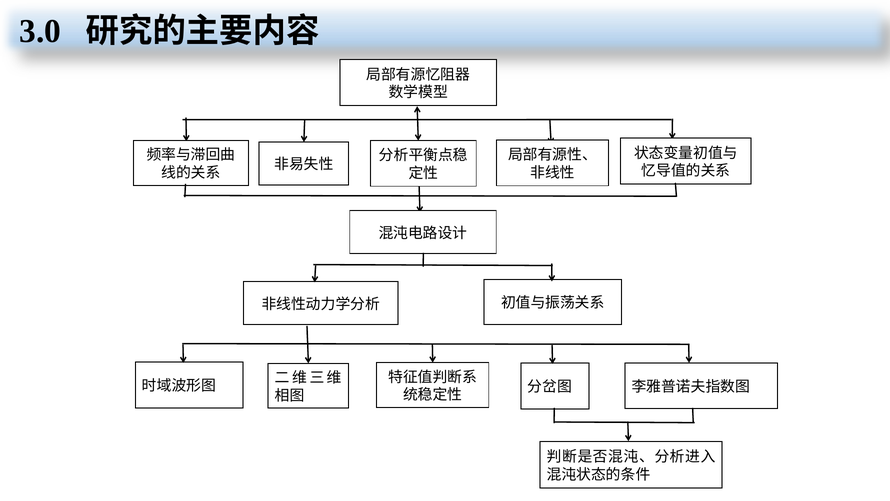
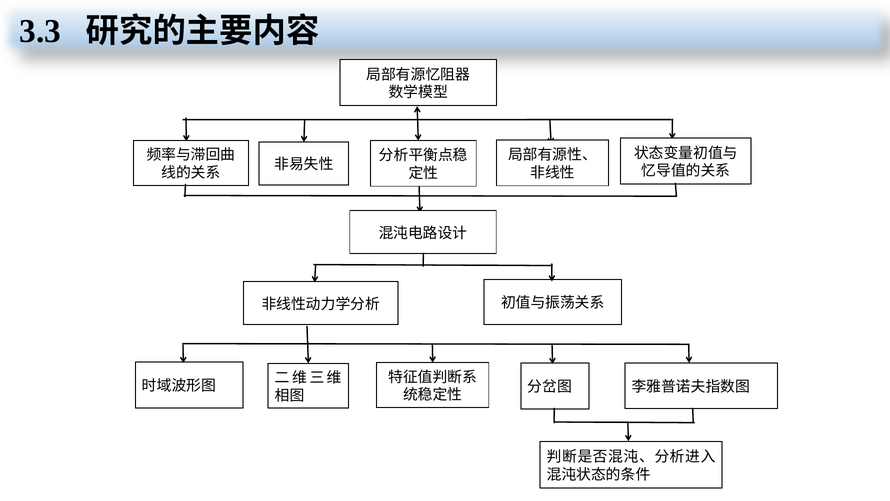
3.0: 3.0 -> 3.3
